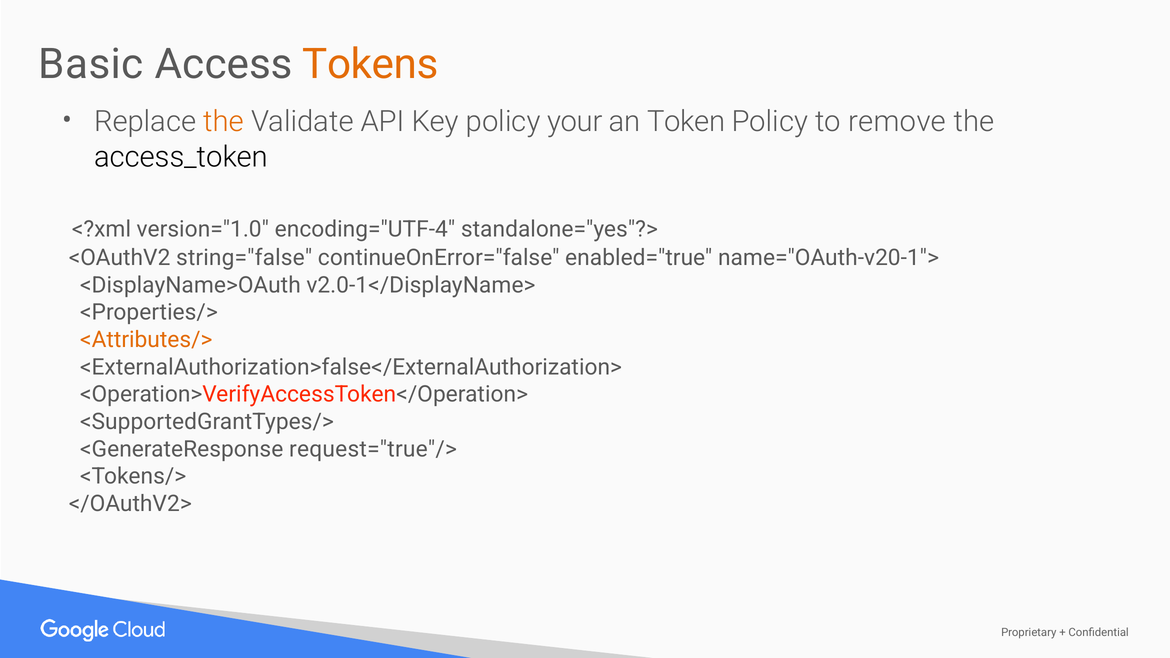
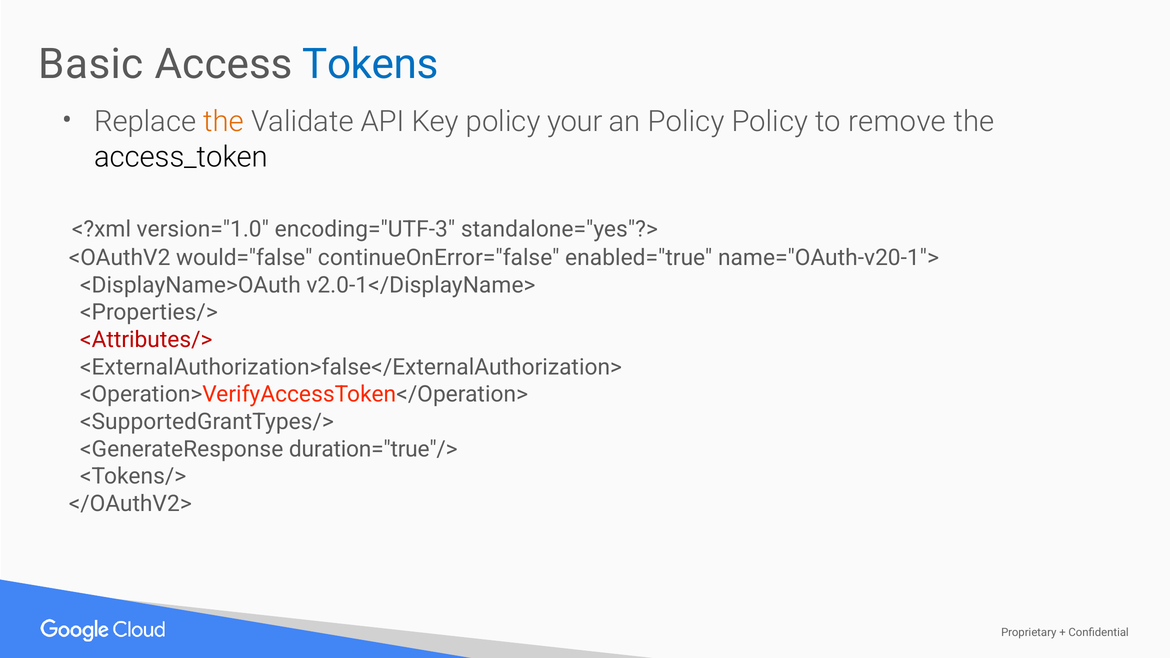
Tokens colour: orange -> blue
an Token: Token -> Policy
encoding="UTF-4: encoding="UTF-4 -> encoding="UTF-3
string="false: string="false -> would="false
<Attributes/> colour: orange -> red
request="true"/>: request="true"/> -> duration="true"/>
